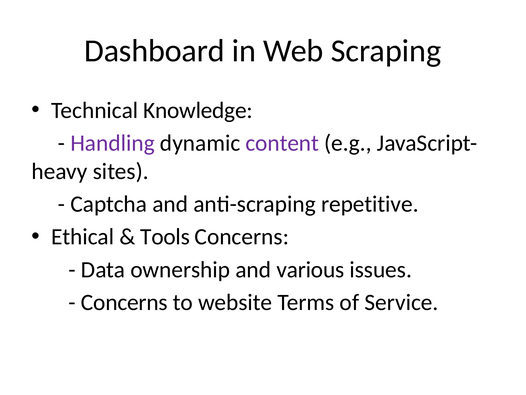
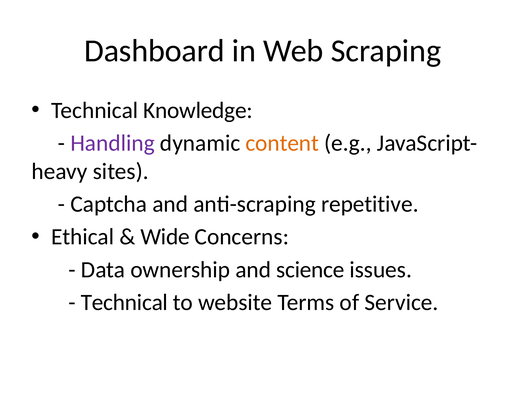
content colour: purple -> orange
Tools: Tools -> Wide
various: various -> science
Concerns at (124, 302): Concerns -> Technical
